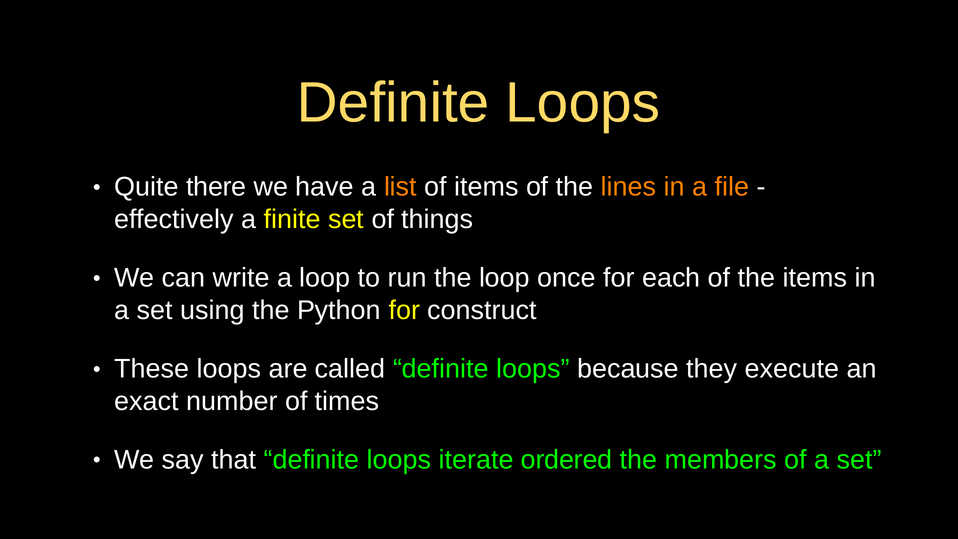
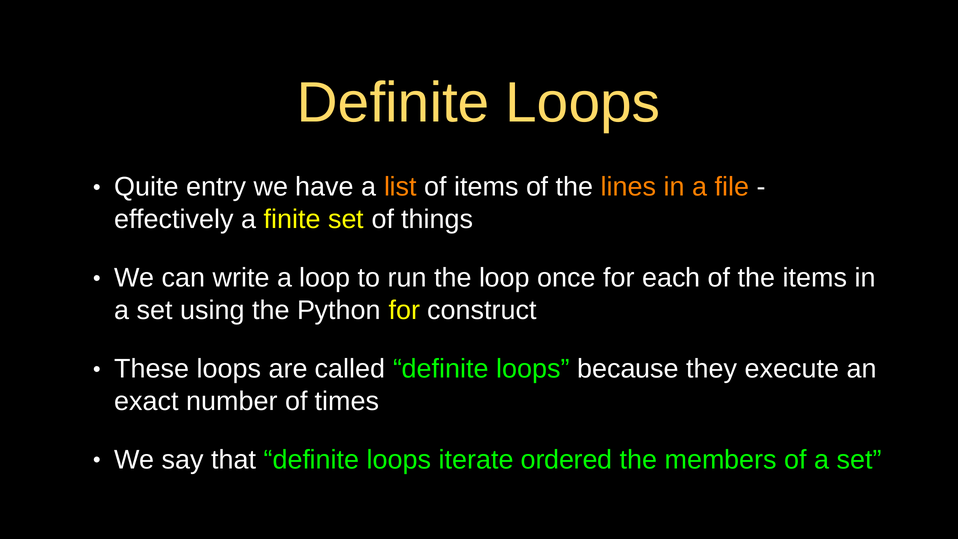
there: there -> entry
